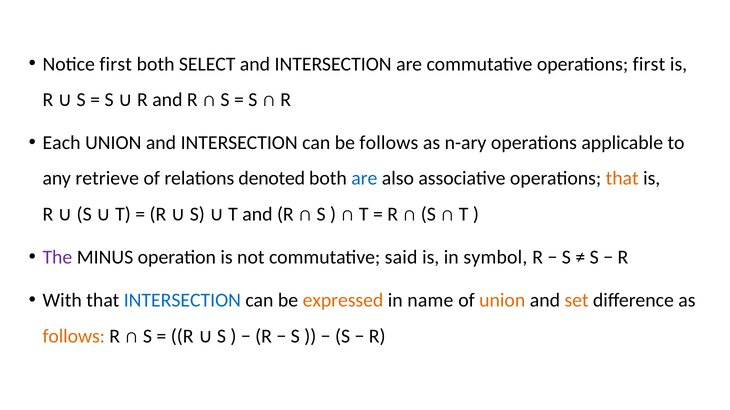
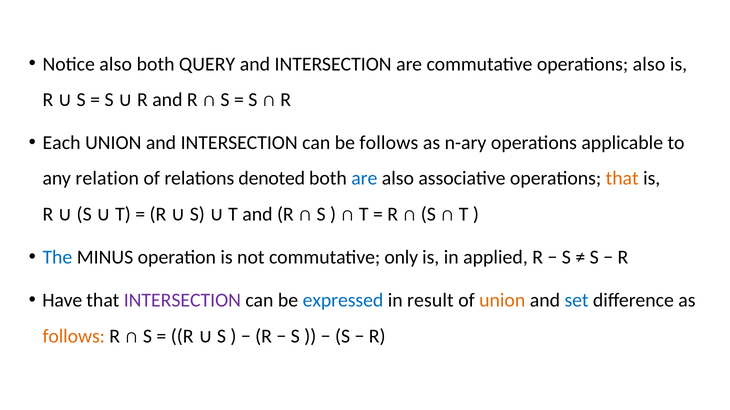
Notice first: first -> also
SELECT: SELECT -> QUERY
operations first: first -> also
retrieve: retrieve -> relation
The colour: purple -> blue
said: said -> only
symbol: symbol -> applied
With: With -> Have
INTERSECTION at (182, 301) colour: blue -> purple
expressed colour: orange -> blue
name: name -> result
set colour: orange -> blue
